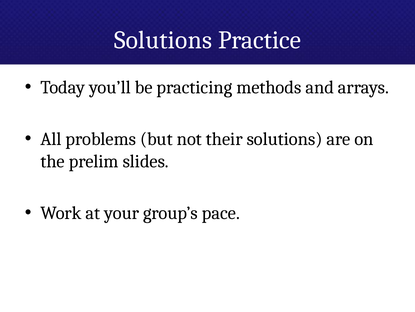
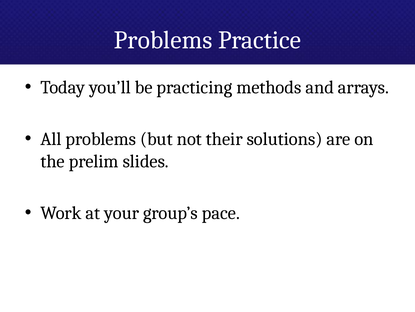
Solutions at (163, 40): Solutions -> Problems
